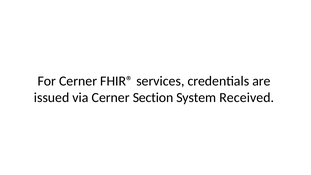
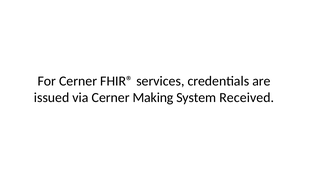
Section: Section -> Making
